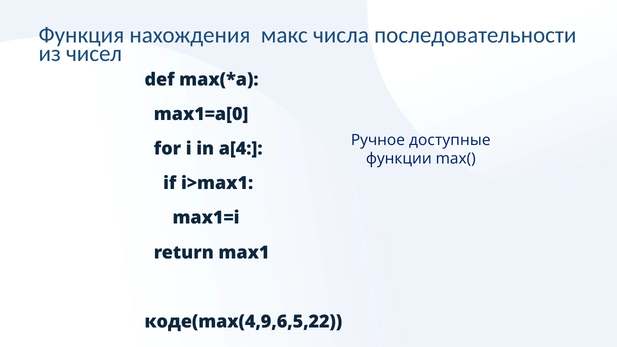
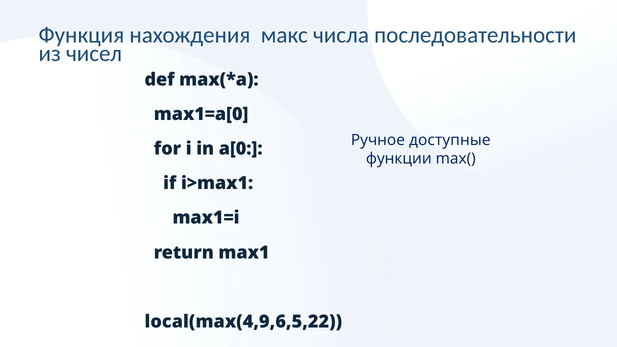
a[4: a[4 -> a[0
коде(max(4,9,6,5,22: коде(max(4,9,6,5,22 -> local(max(4,9,6,5,22
